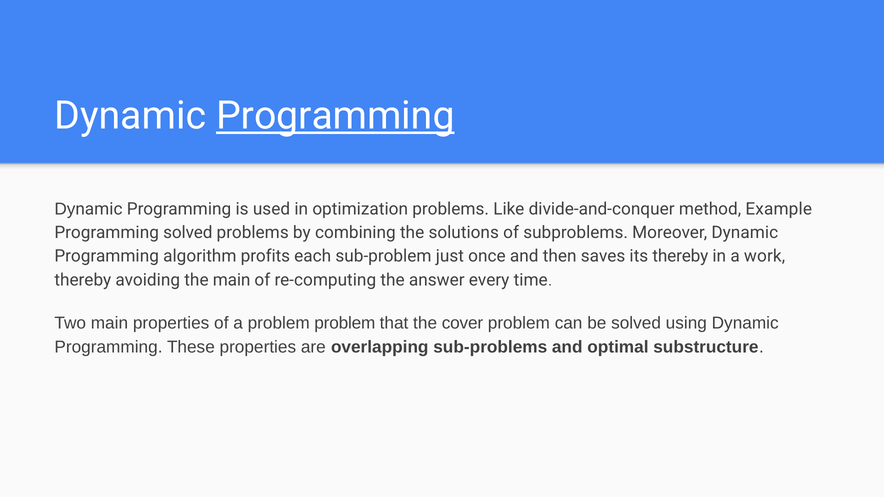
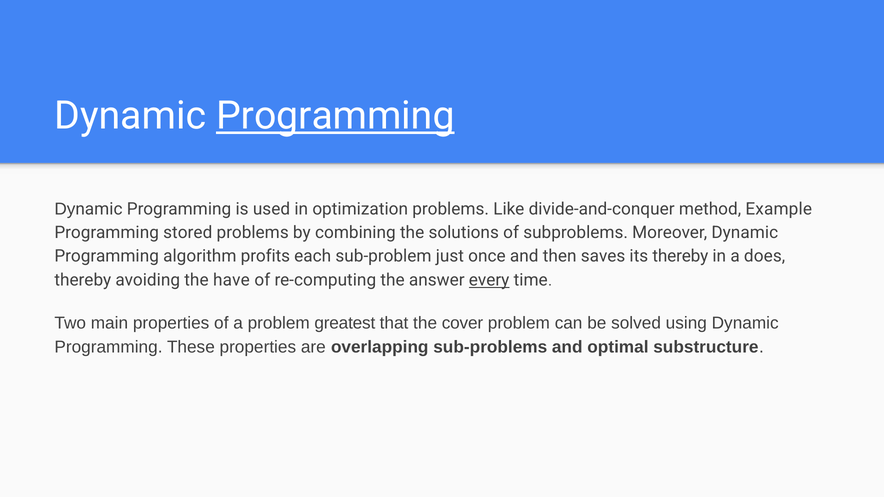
Programming solved: solved -> stored
work: work -> does
the main: main -> have
every underline: none -> present
problem problem: problem -> greatest
